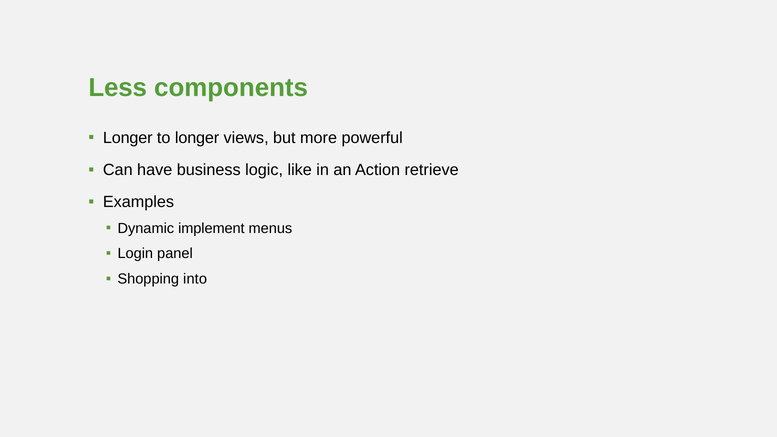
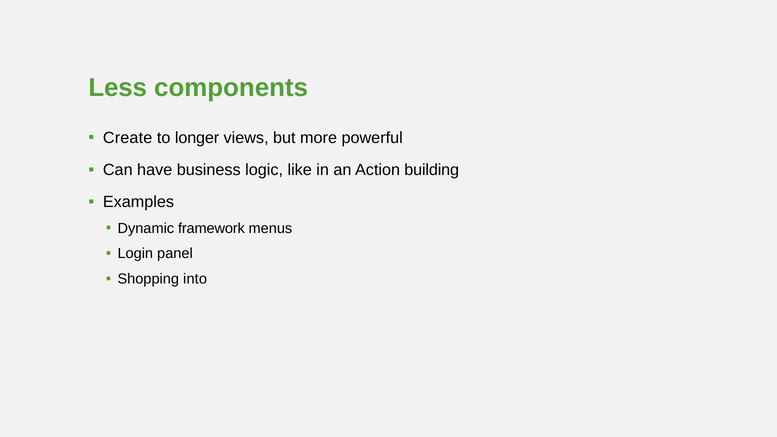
Longer at (128, 138): Longer -> Create
retrieve: retrieve -> building
implement: implement -> framework
